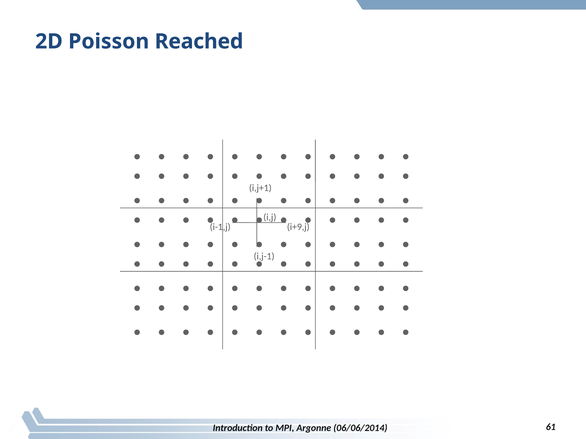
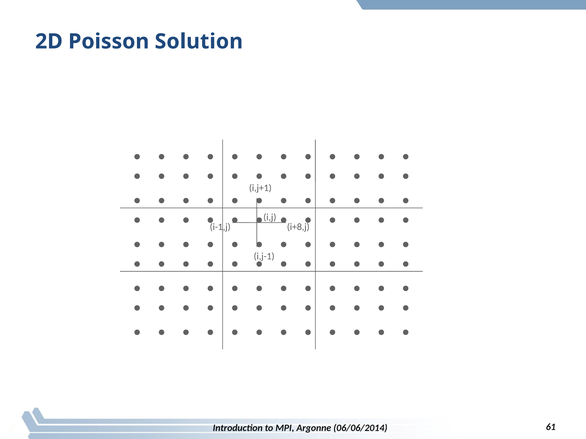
Reached: Reached -> Solution
i+9,j: i+9,j -> i+8,j
